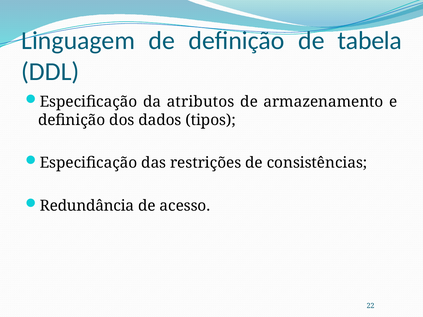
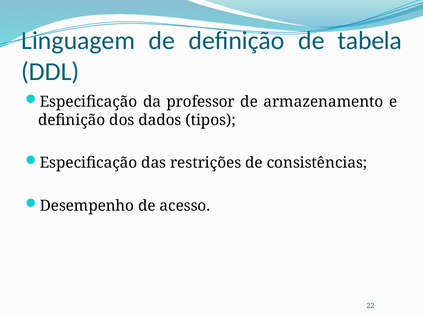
atributos: atributos -> professor
Redundância: Redundância -> Desempenho
